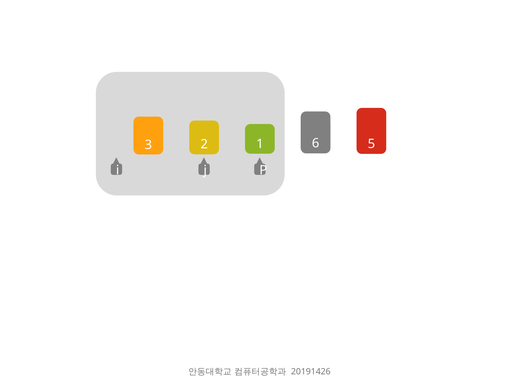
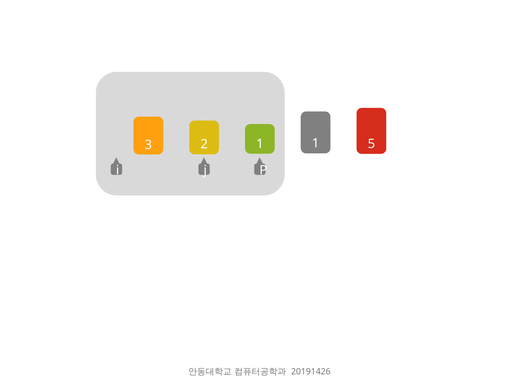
3 6: 6 -> 1
